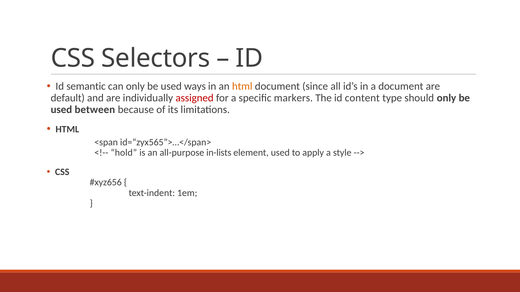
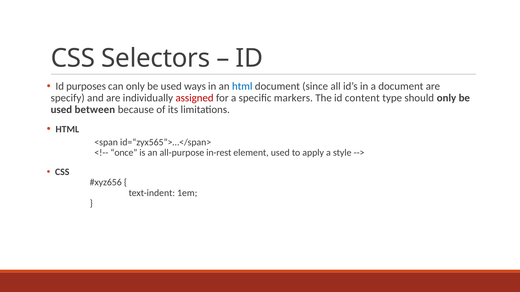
semantic: semantic -> purposes
html at (242, 86) colour: orange -> blue
default: default -> specify
hold: hold -> once
in-lists: in-lists -> in-rest
